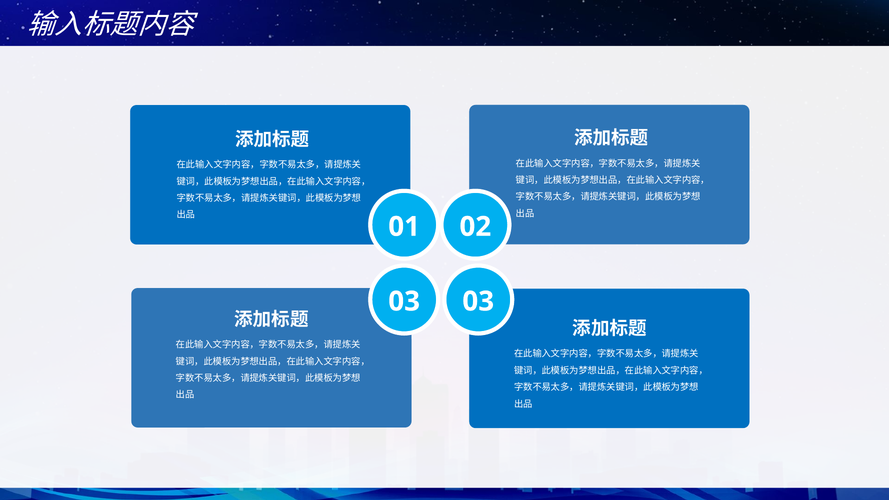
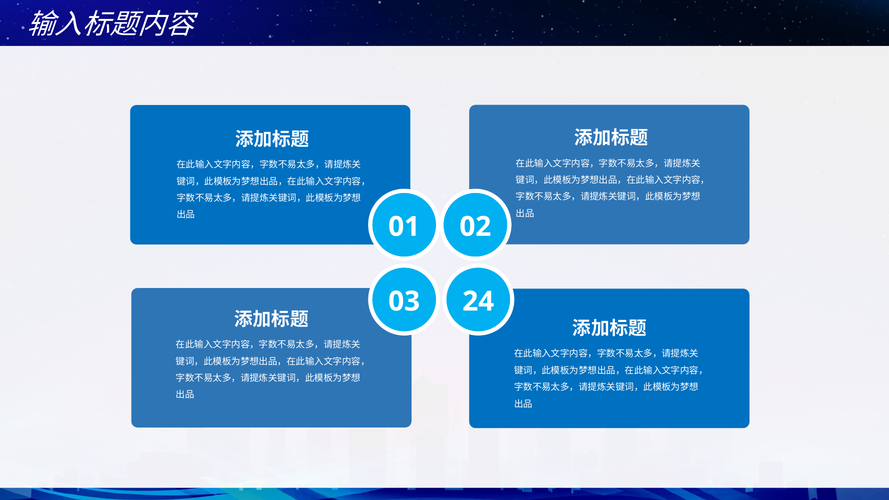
03 03: 03 -> 24
